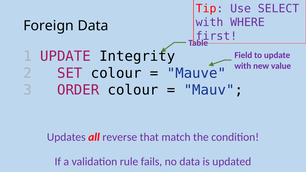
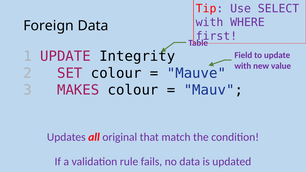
ORDER: ORDER -> MAKES
reverse: reverse -> original
